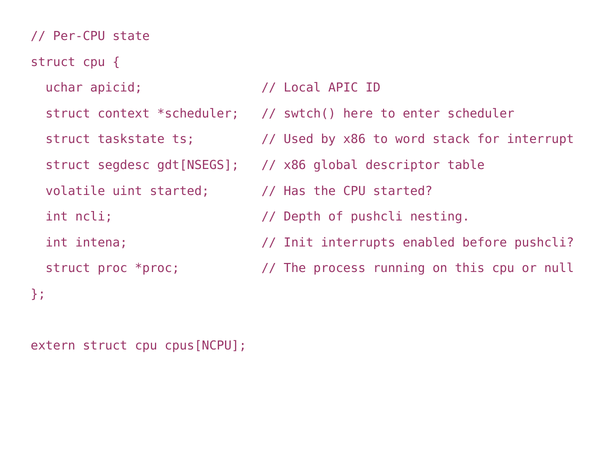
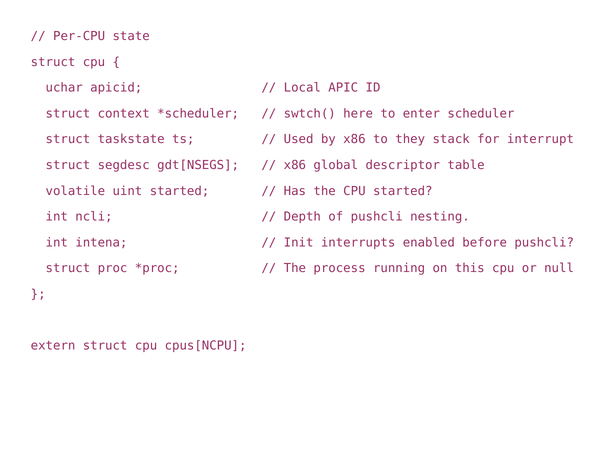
word: word -> they
